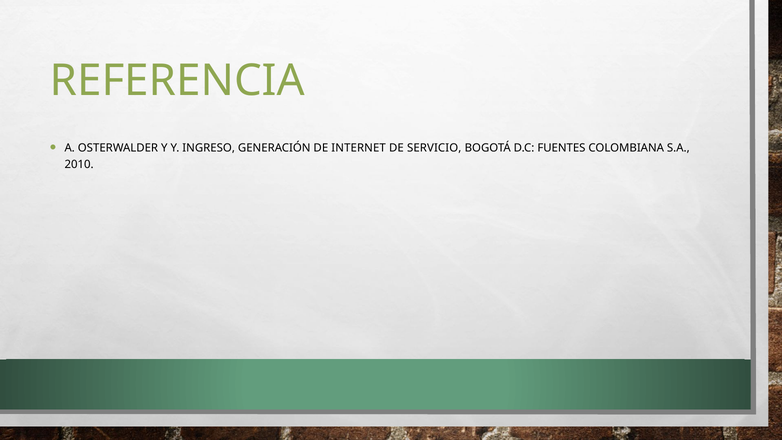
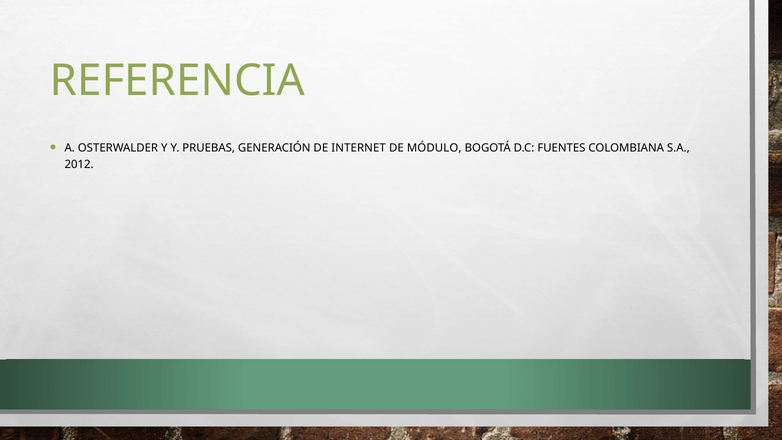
INGRESO: INGRESO -> PRUEBAS
SERVICIO: SERVICIO -> MÓDULO
2010: 2010 -> 2012
